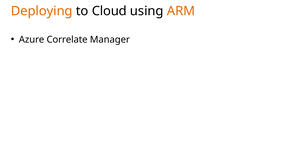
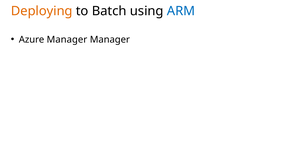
Cloud: Cloud -> Batch
ARM colour: orange -> blue
Azure Correlate: Correlate -> Manager
